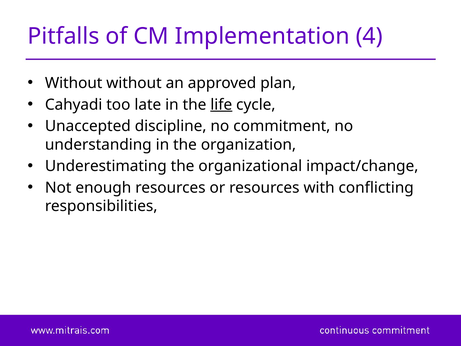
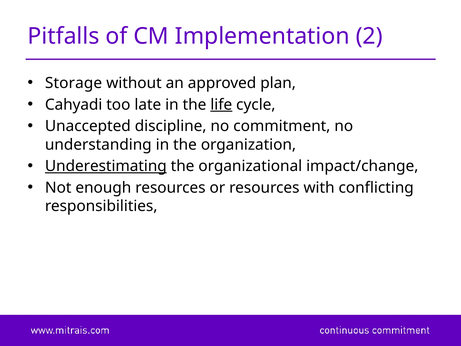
4: 4 -> 2
Without at (74, 83): Without -> Storage
Underestimating underline: none -> present
